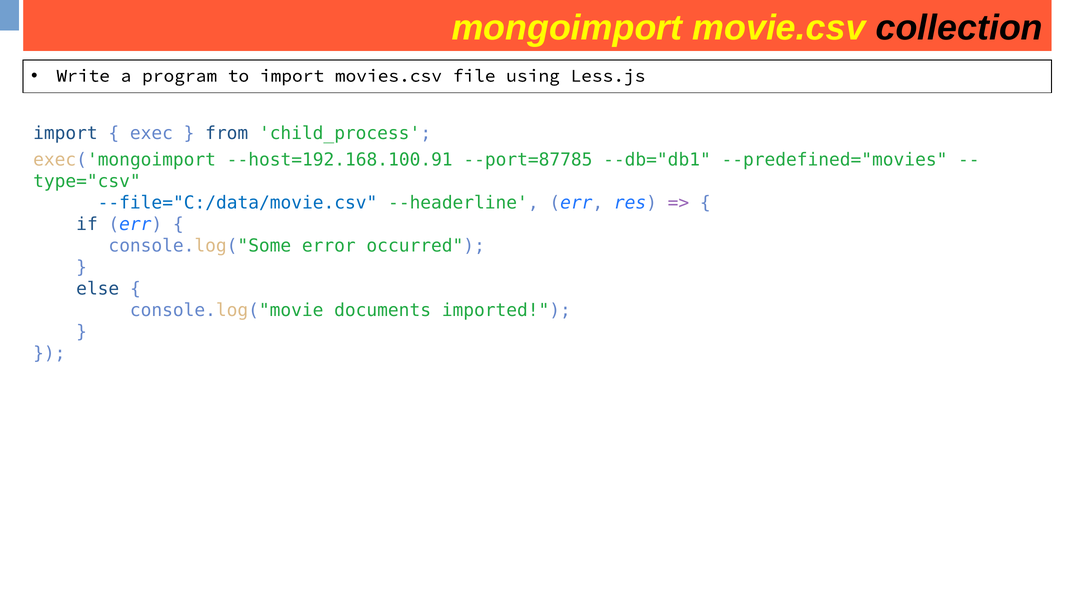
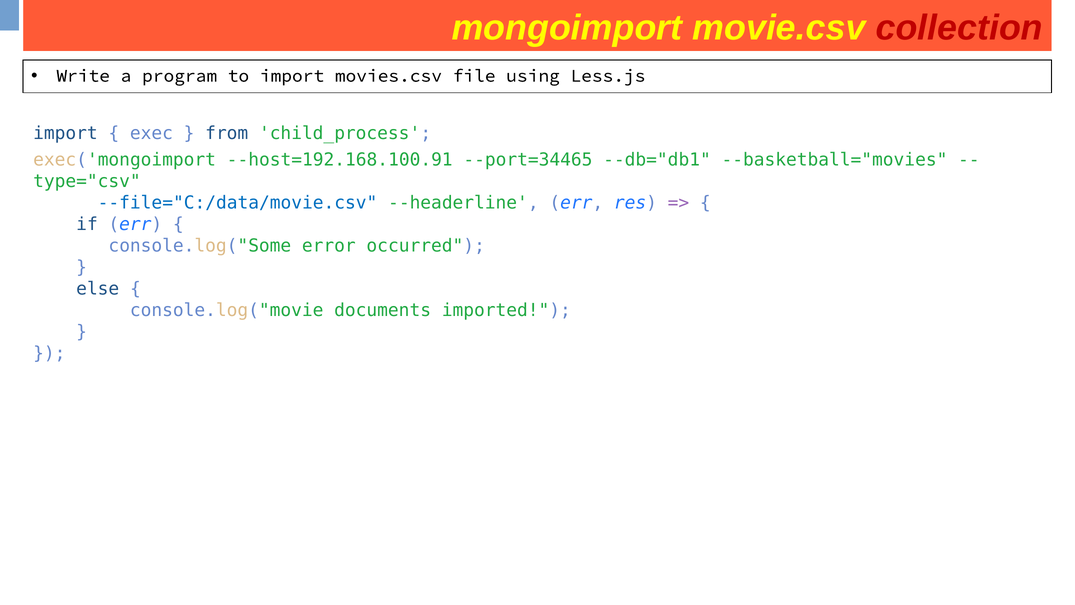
collection at (959, 28) colour: black -> red
--port=87785: --port=87785 -> --port=34465
--predefined="movies: --predefined="movies -> --basketball="movies
